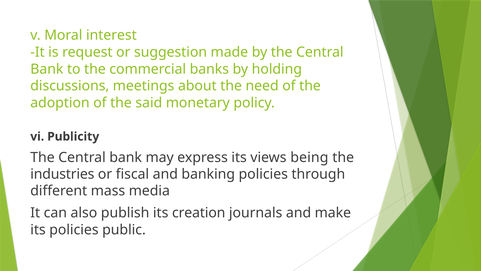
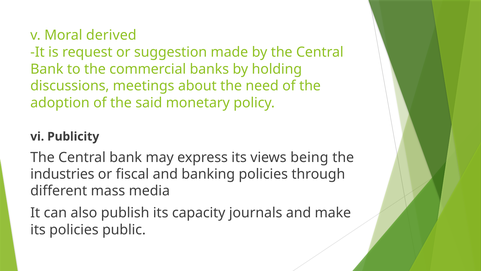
interest: interest -> derived
creation: creation -> capacity
